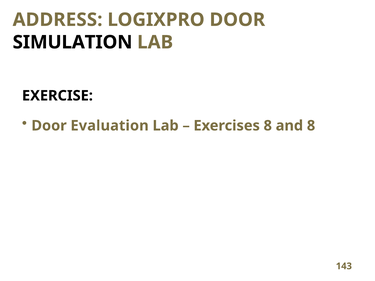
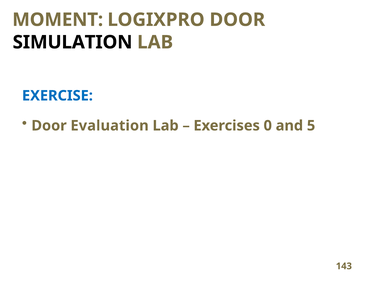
ADDRESS: ADDRESS -> MOMENT
EXERCISE colour: black -> blue
Exercises 8: 8 -> 0
and 8: 8 -> 5
